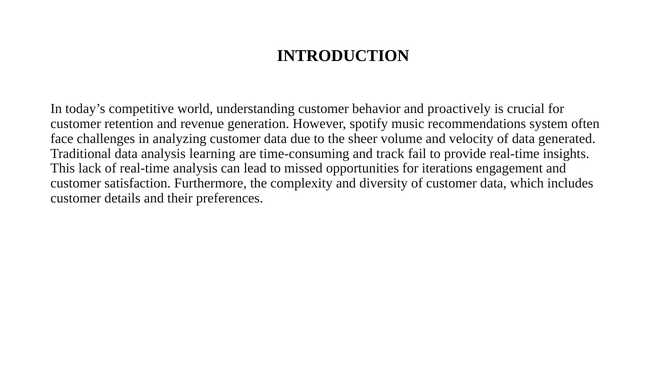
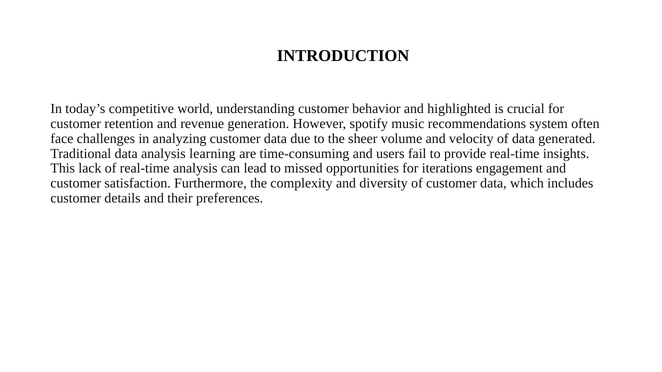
proactively: proactively -> highlighted
track: track -> users
